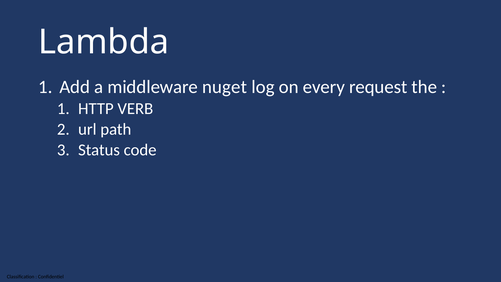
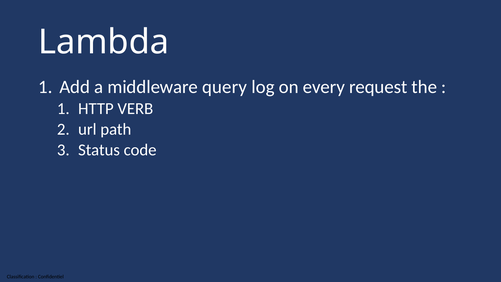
nuget: nuget -> query
